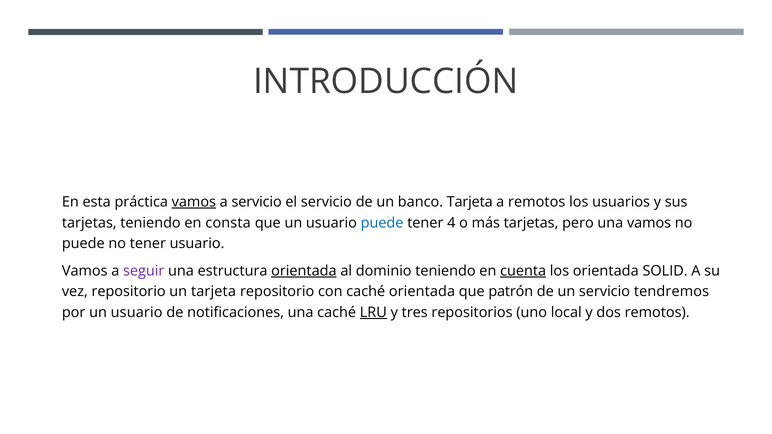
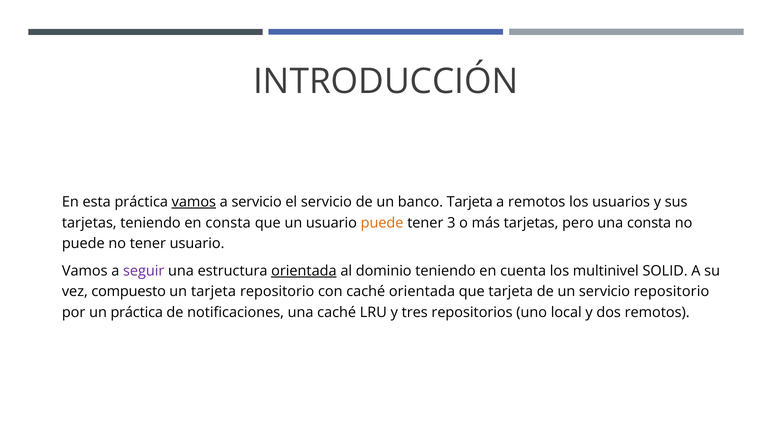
puede at (382, 223) colour: blue -> orange
4: 4 -> 3
una vamos: vamos -> consta
cuenta underline: present -> none
los orientada: orientada -> multinivel
vez repositorio: repositorio -> compuesto
que patrón: patrón -> tarjeta
servicio tendremos: tendremos -> repositorio
por un usuario: usuario -> práctica
LRU underline: present -> none
